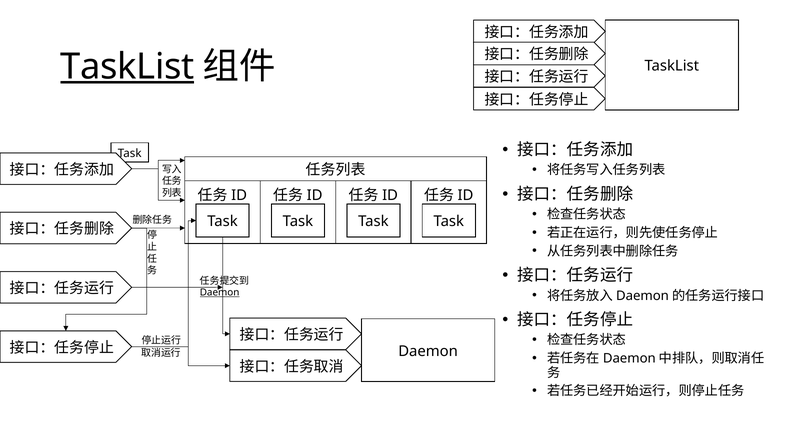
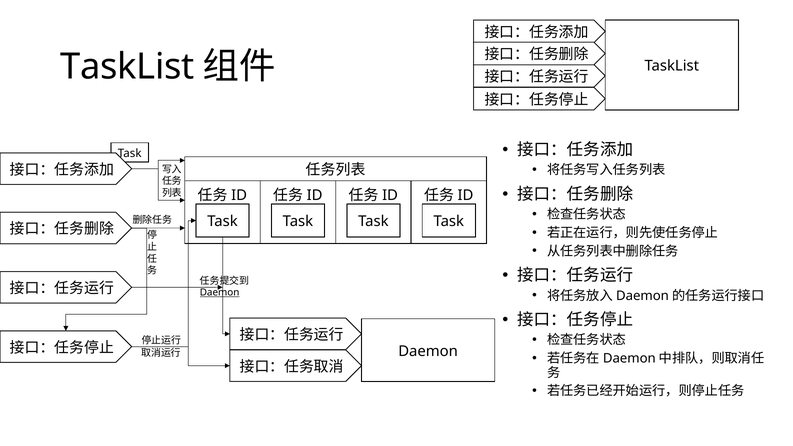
TaskList at (127, 67) underline: present -> none
